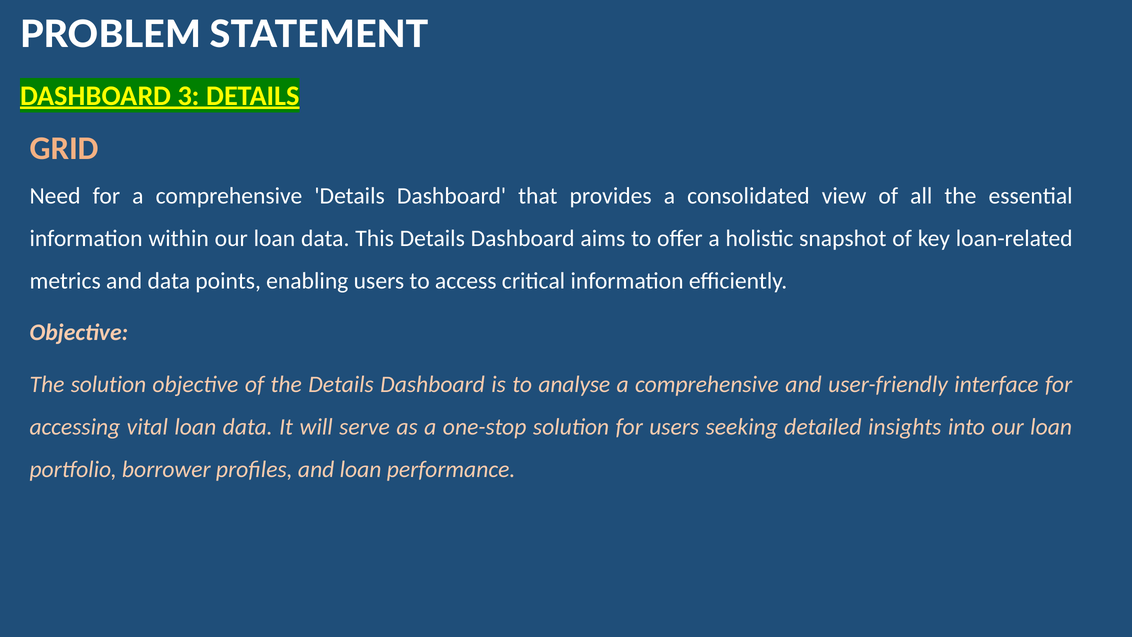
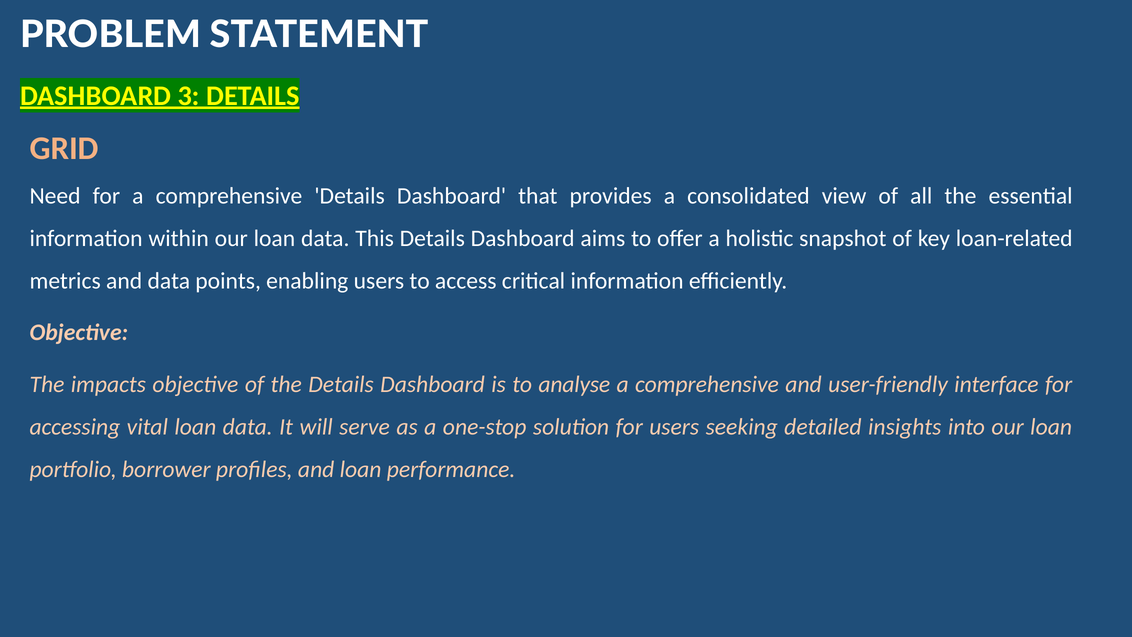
The solution: solution -> impacts
